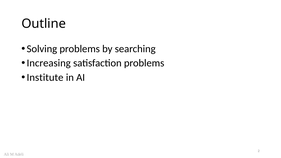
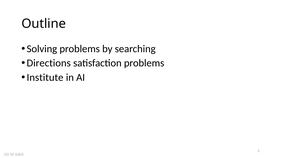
Increasing: Increasing -> Directions
